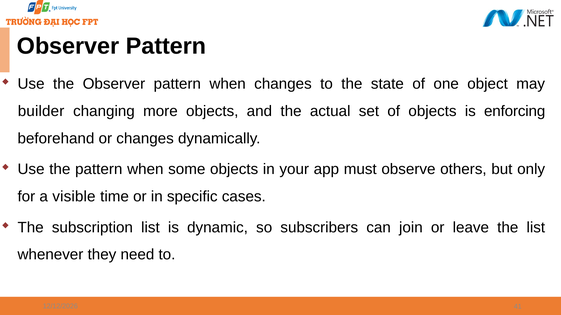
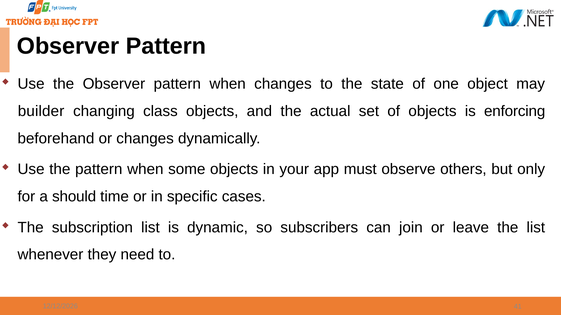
more: more -> class
visible: visible -> should
